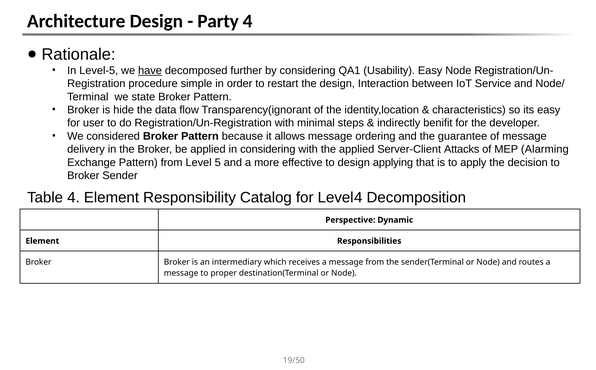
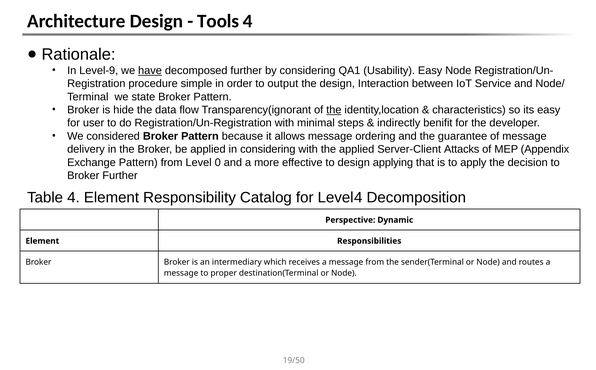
Party: Party -> Tools
Level-5: Level-5 -> Level-9
restart: restart -> output
the at (334, 110) underline: none -> present
Alarming: Alarming -> Appendix
5: 5 -> 0
Broker Sender: Sender -> Further
